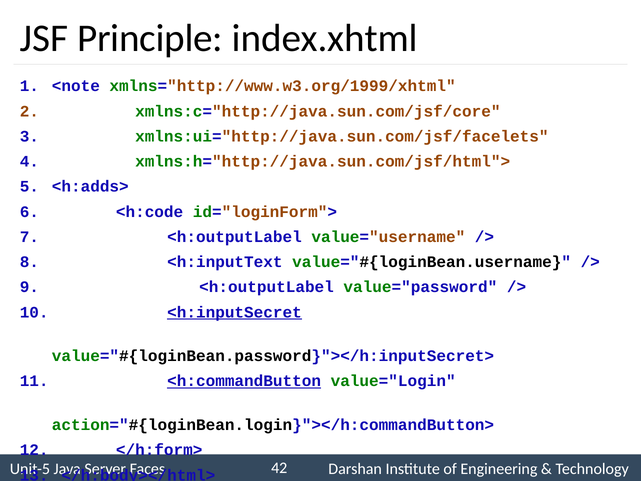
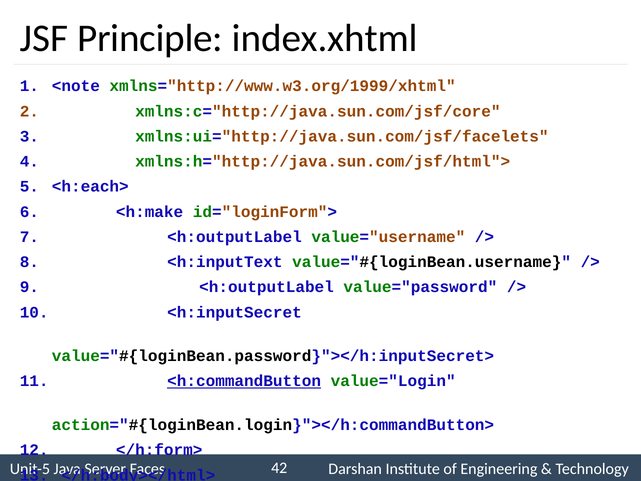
<h:adds>: <h:adds> -> <h:each>
<h:code: <h:code -> <h:make
<h:inputSecret underline: present -> none
